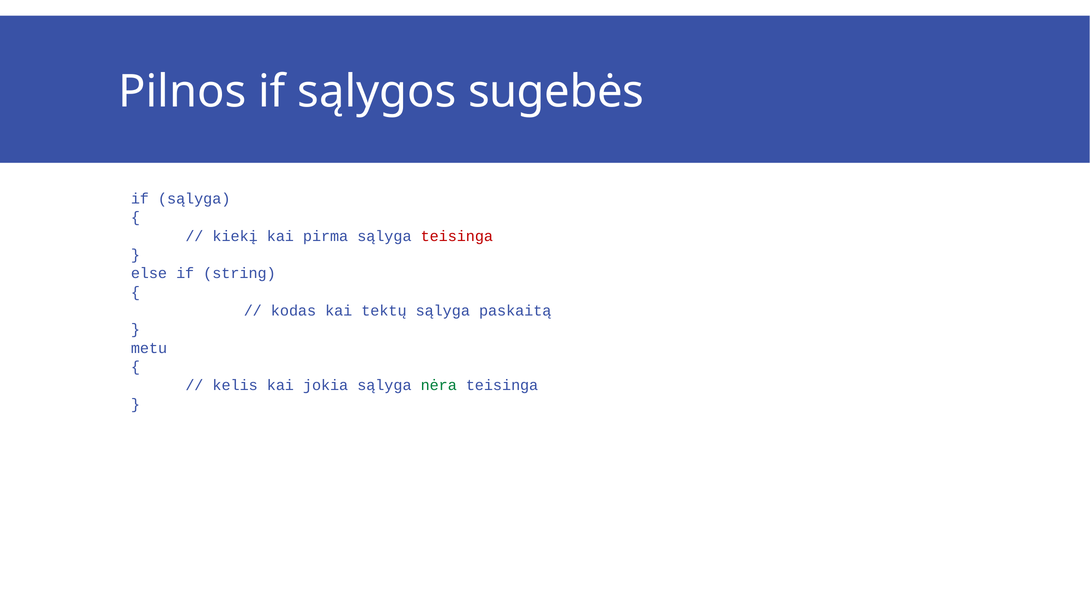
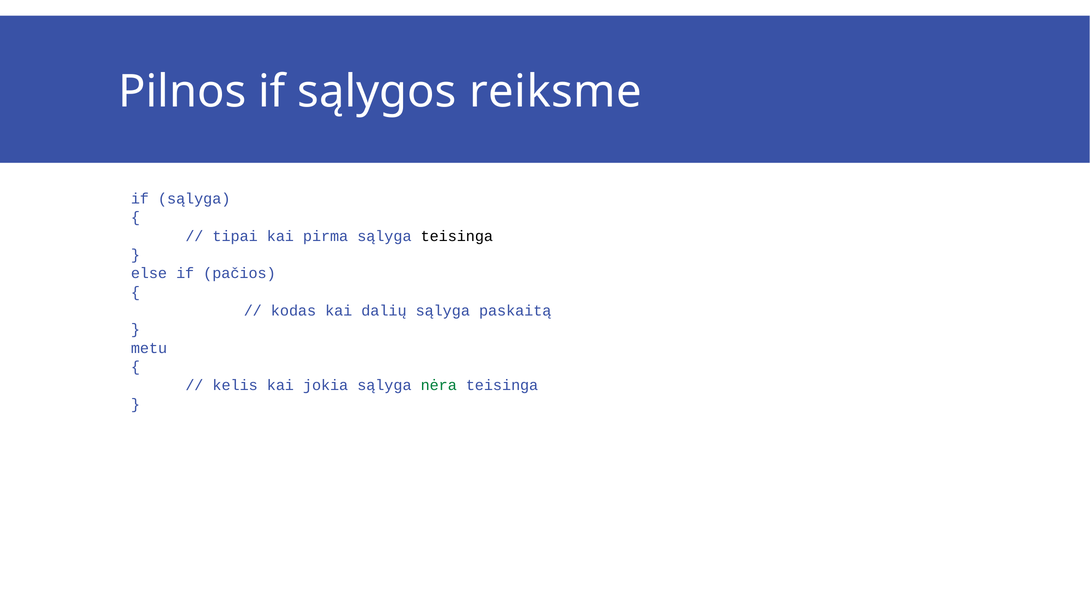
sugebės: sugebės -> reiksme
kiekį: kiekį -> tipai
teisinga at (457, 236) colour: red -> black
string: string -> pačios
tektų: tektų -> dalių
